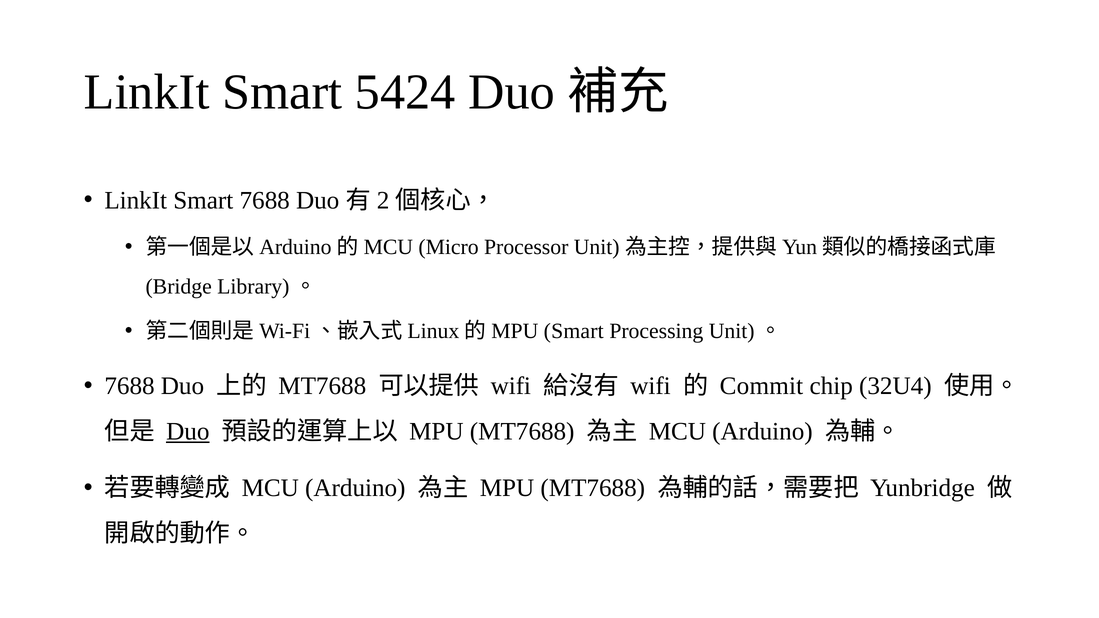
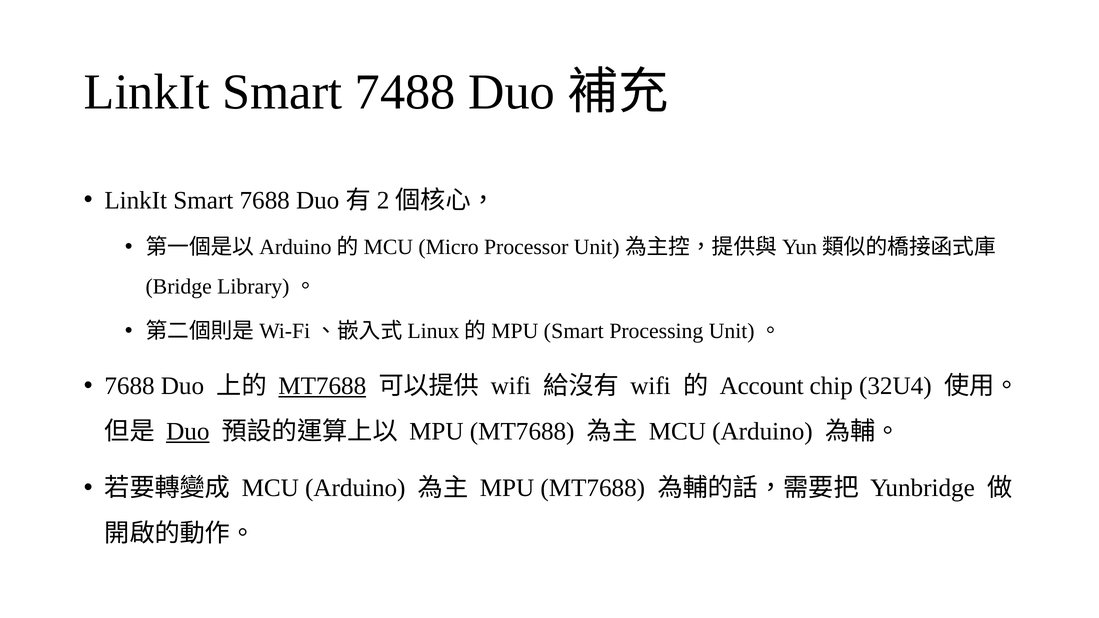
5424: 5424 -> 7488
MT7688 at (322, 386) underline: none -> present
Commit: Commit -> Account
